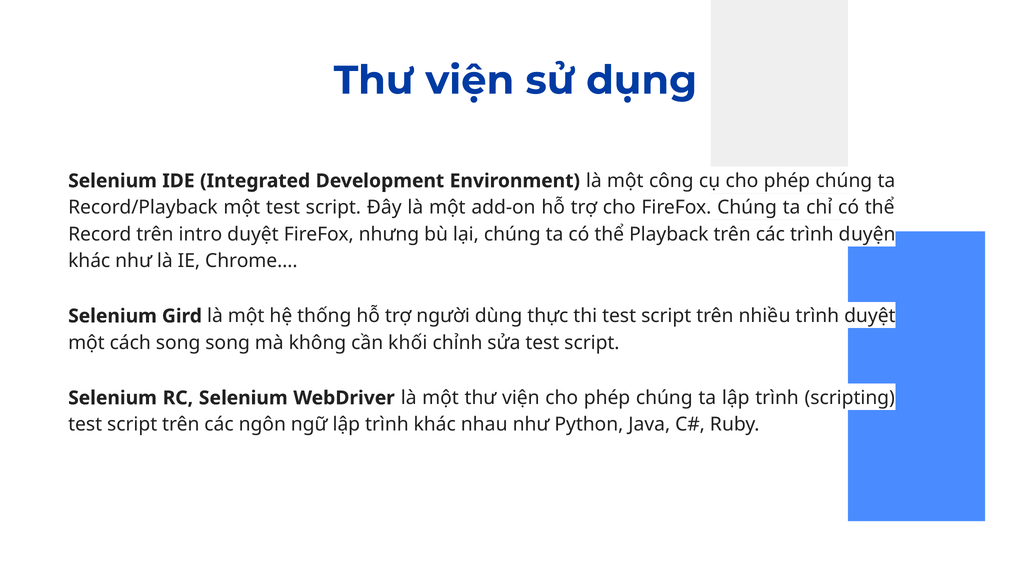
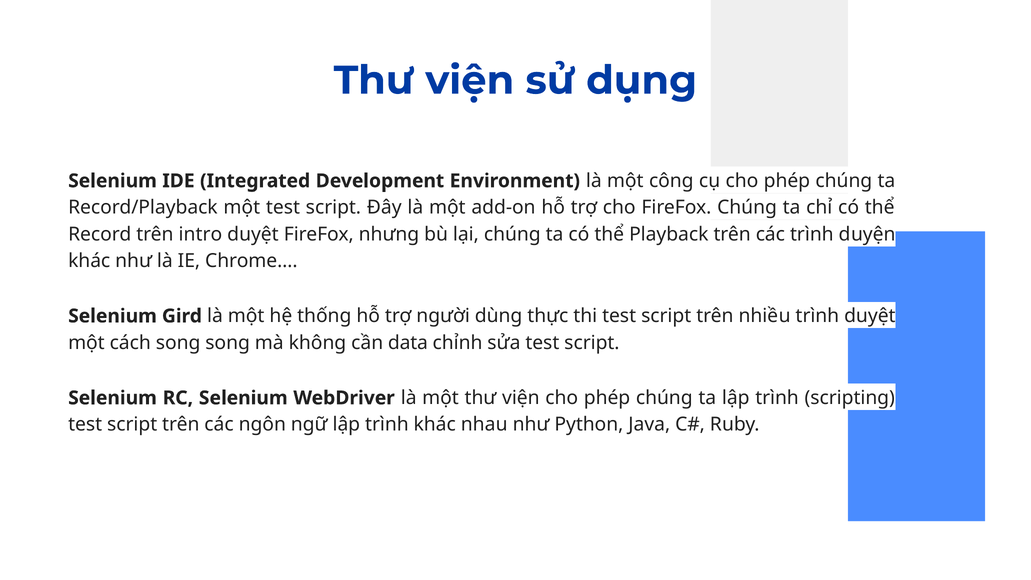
khối: khối -> data
